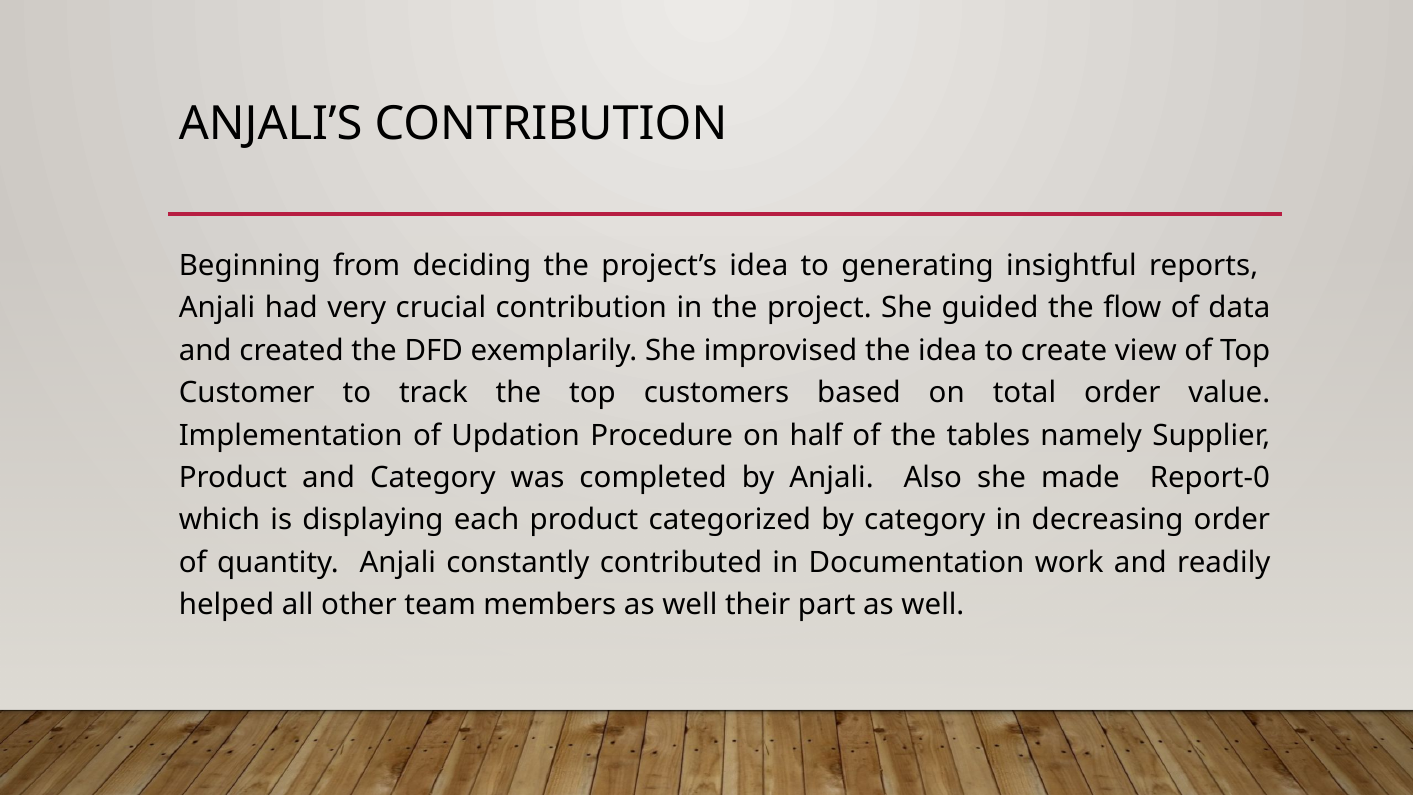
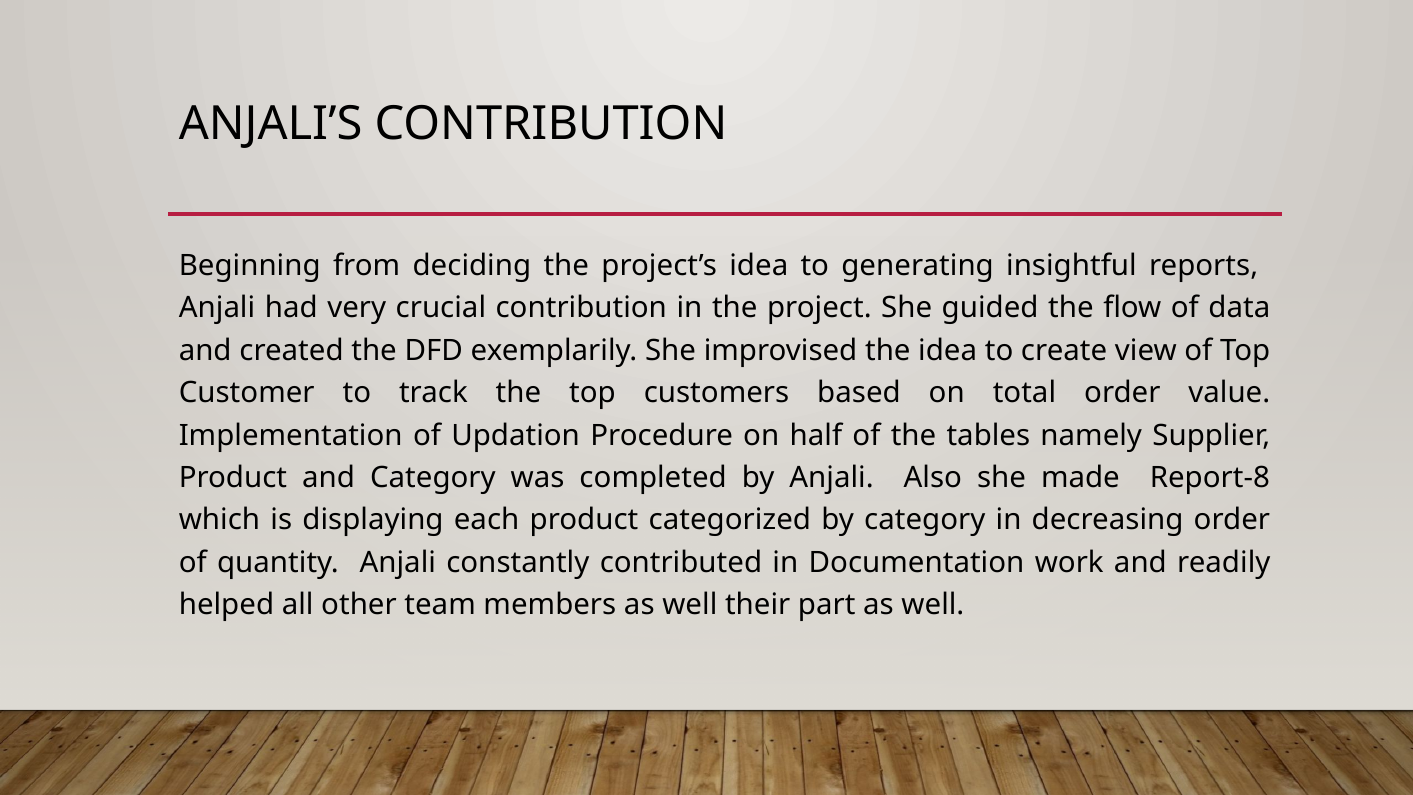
Report-0: Report-0 -> Report-8
